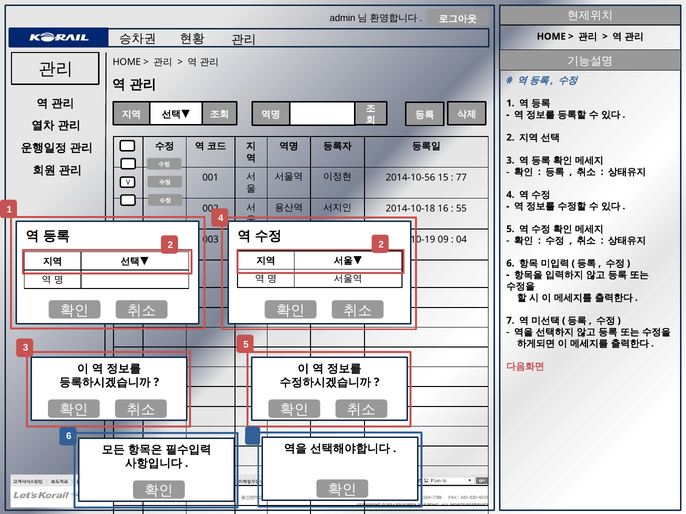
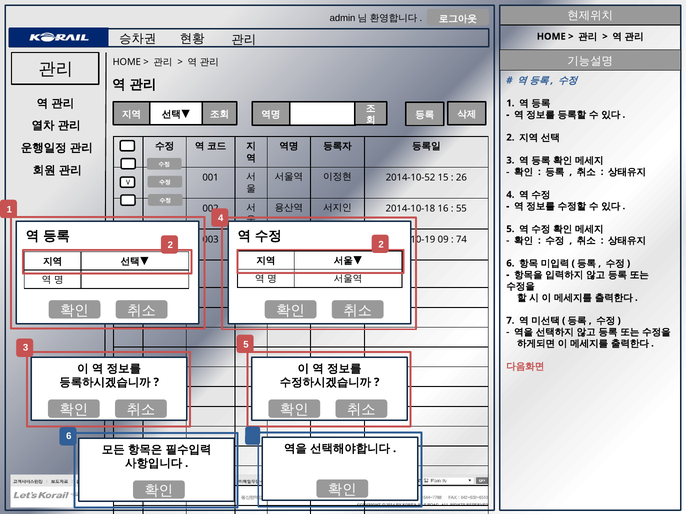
2014-10-56: 2014-10-56 -> 2014-10-52
77: 77 -> 26
04: 04 -> 74
